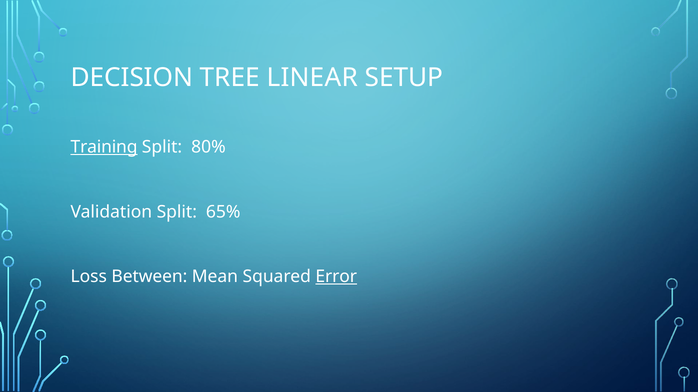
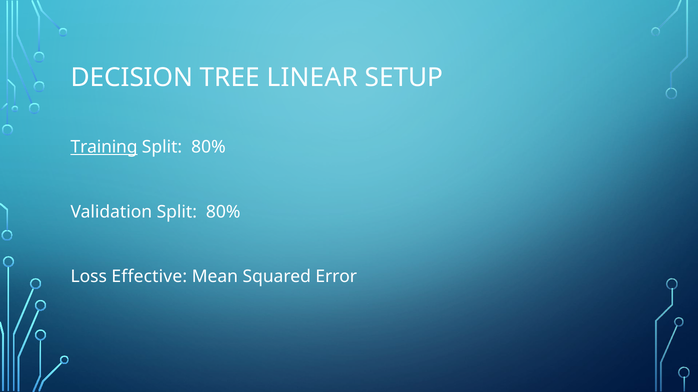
Validation Split 65%: 65% -> 80%
Between: Between -> Effective
Error underline: present -> none
